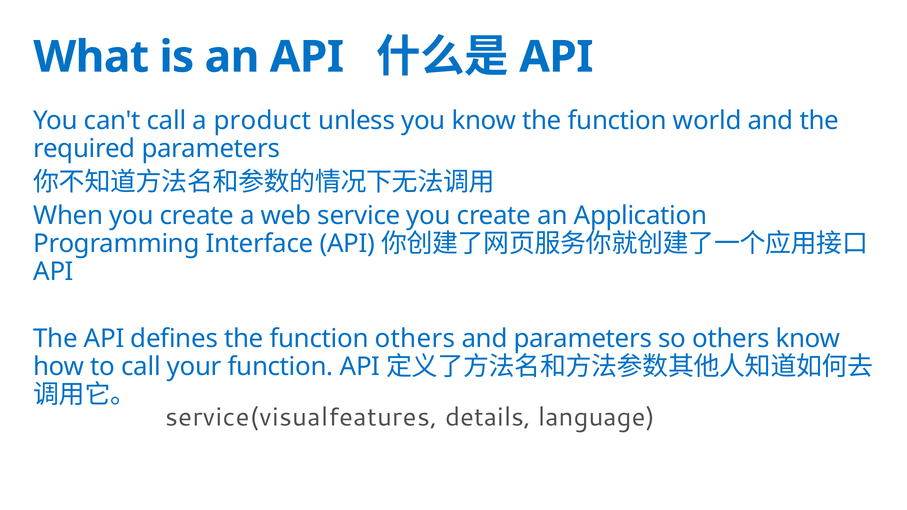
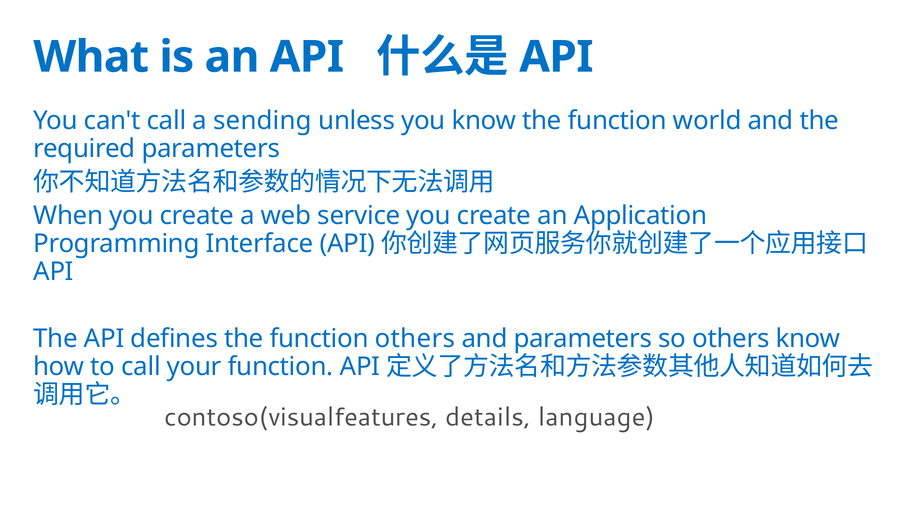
product: product -> sending
service(visualfeatures: service(visualfeatures -> contoso(visualfeatures
